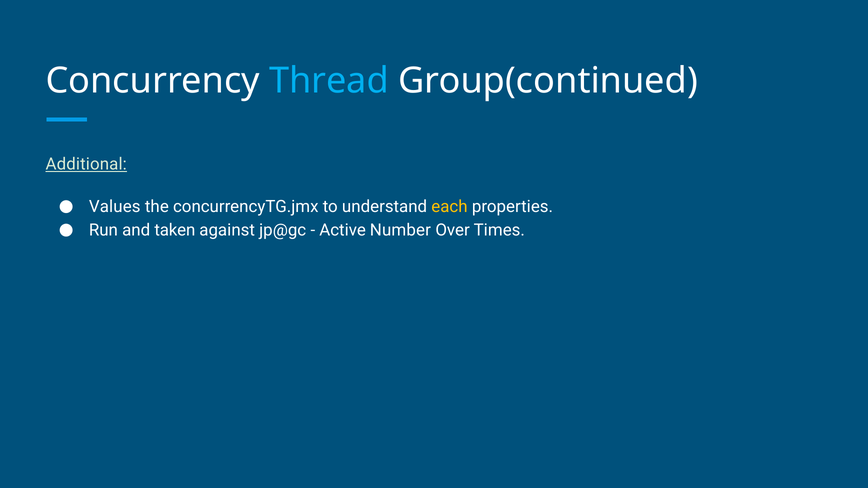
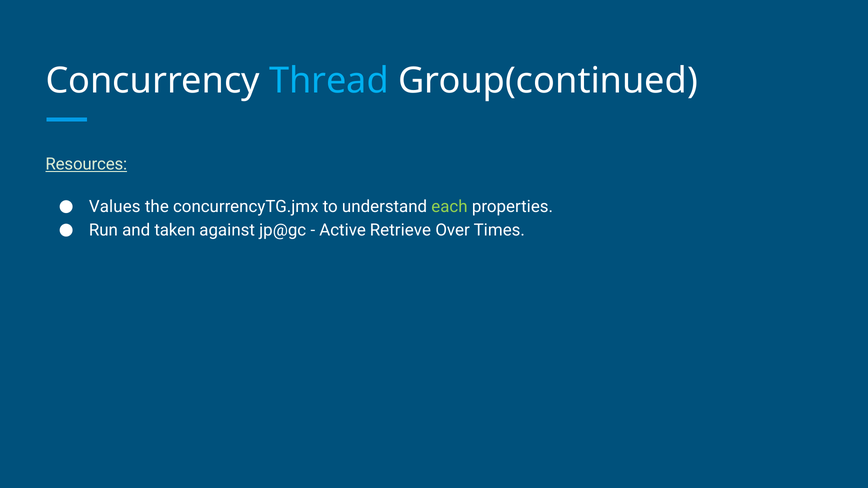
Additional: Additional -> Resources
each colour: yellow -> light green
Number: Number -> Retrieve
